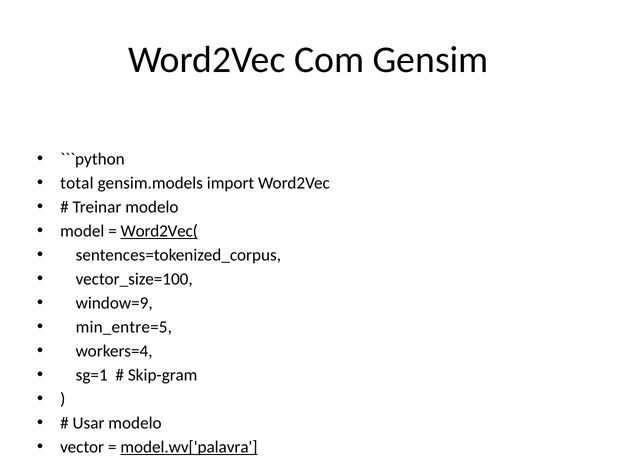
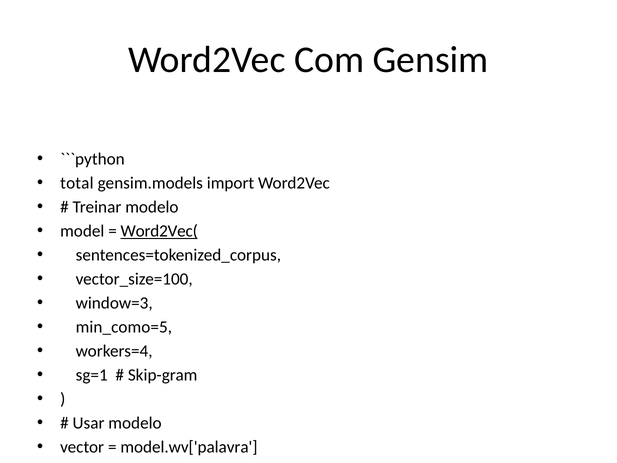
window=9: window=9 -> window=3
min_entre=5: min_entre=5 -> min_como=5
model.wv['palavra underline: present -> none
